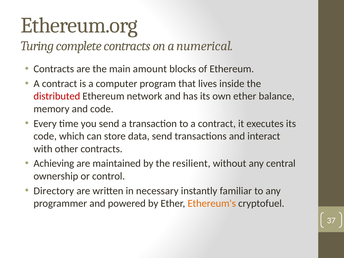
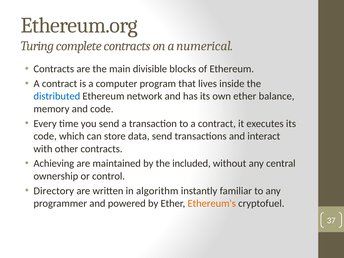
amount: amount -> divisible
distributed colour: red -> blue
resilient: resilient -> included
necessary: necessary -> algorithm
